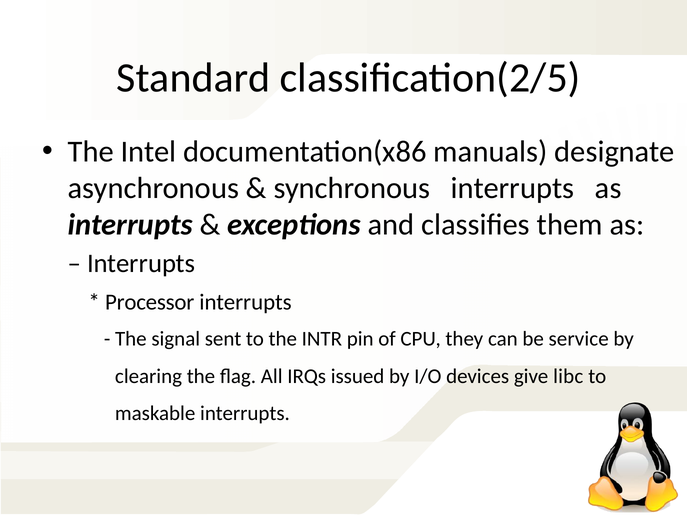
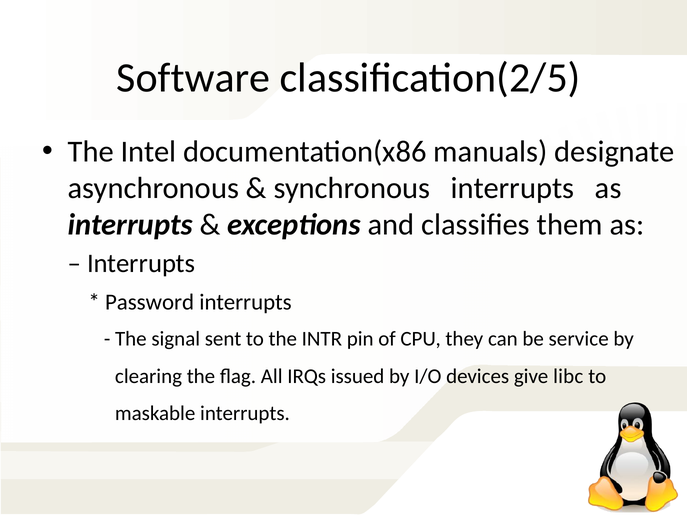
Standard: Standard -> Software
Processor: Processor -> Password
